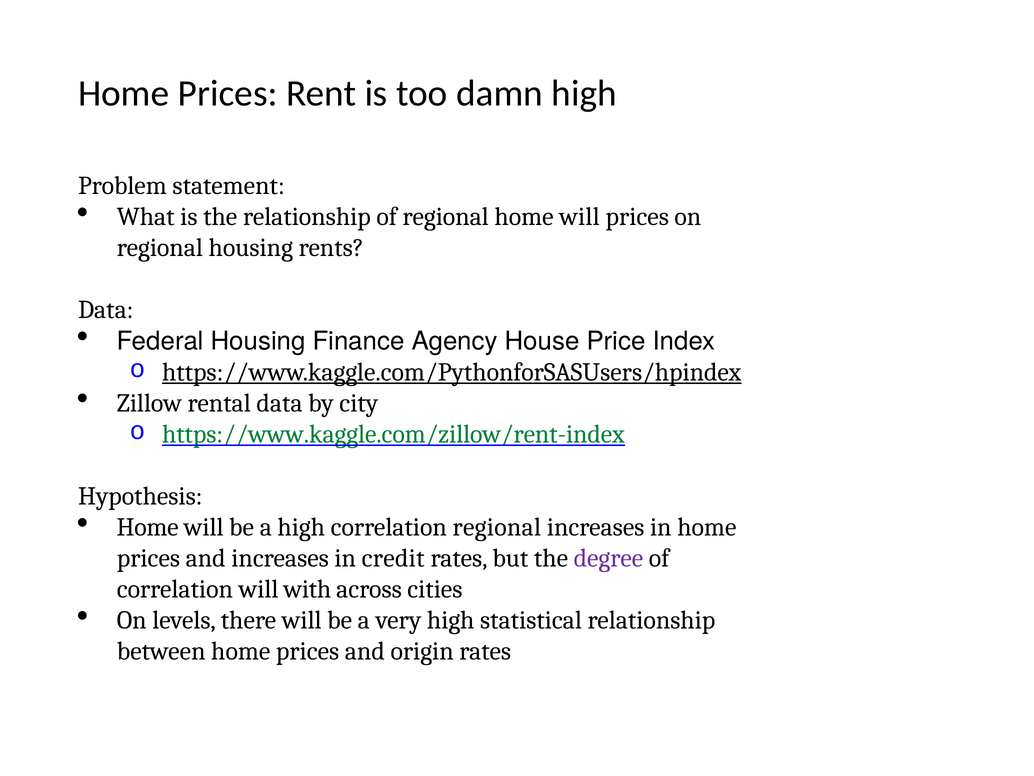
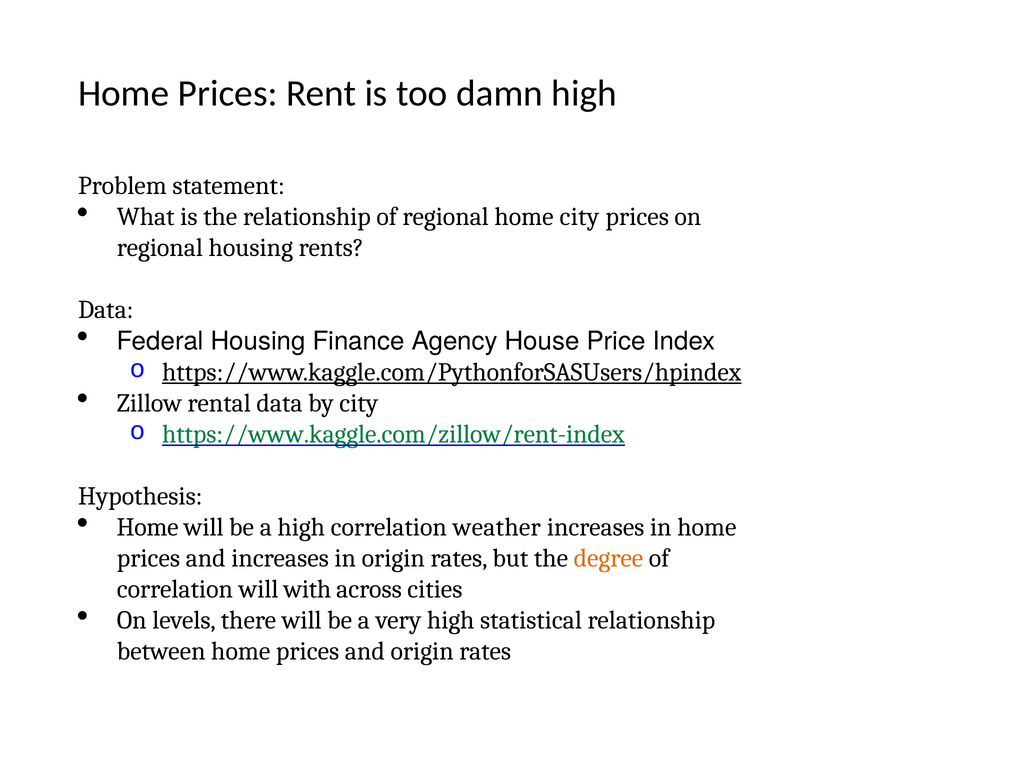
regional home will: will -> city
correlation regional: regional -> weather
in credit: credit -> origin
degree colour: purple -> orange
